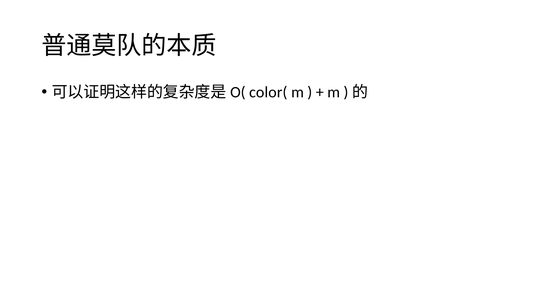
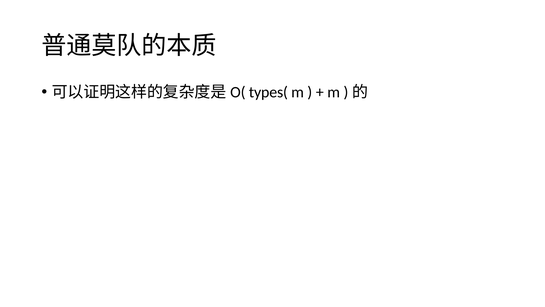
color(: color( -> types(
